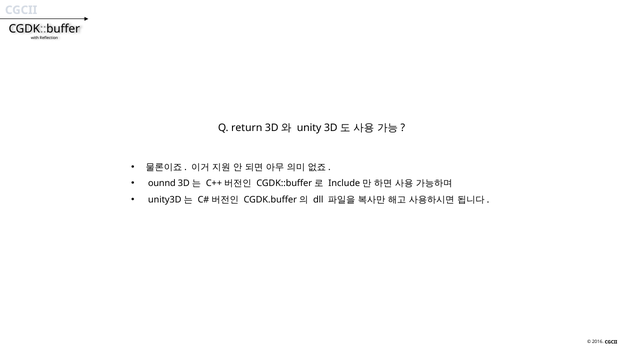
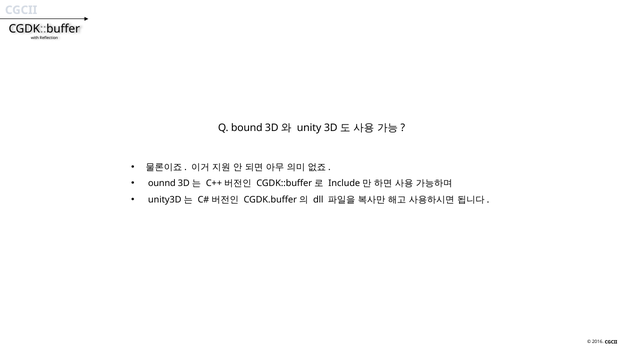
return: return -> bound
